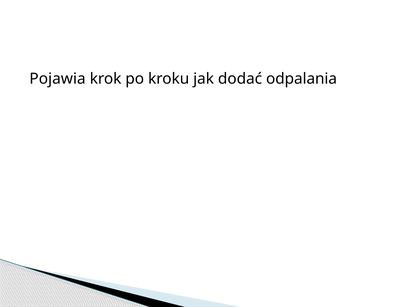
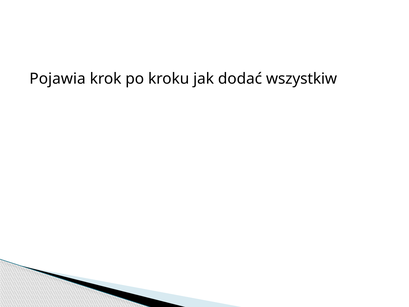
odpalania: odpalania -> wszystkiw
